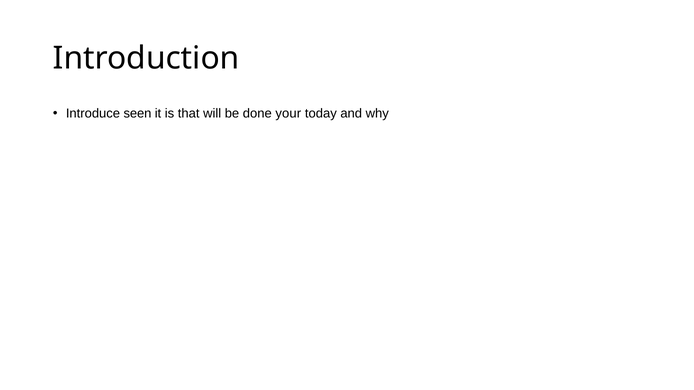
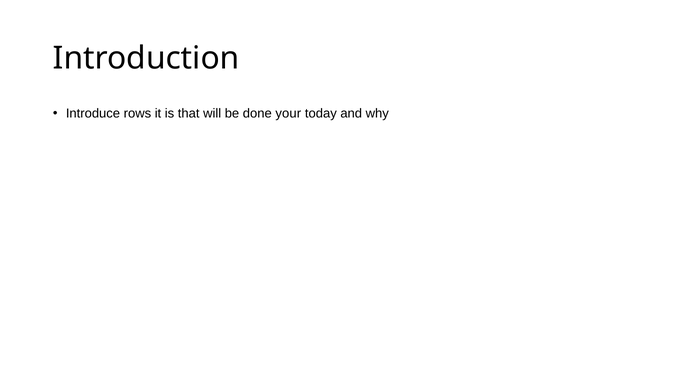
seen: seen -> rows
